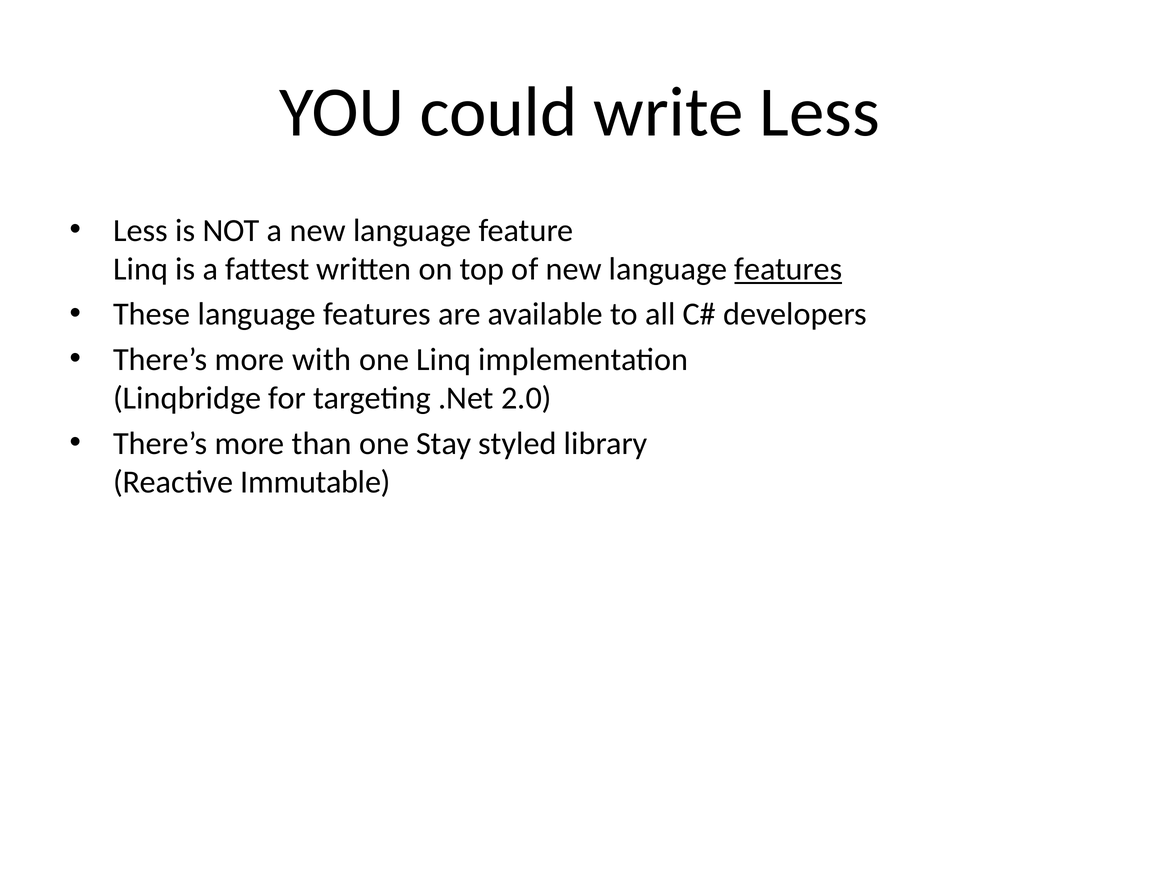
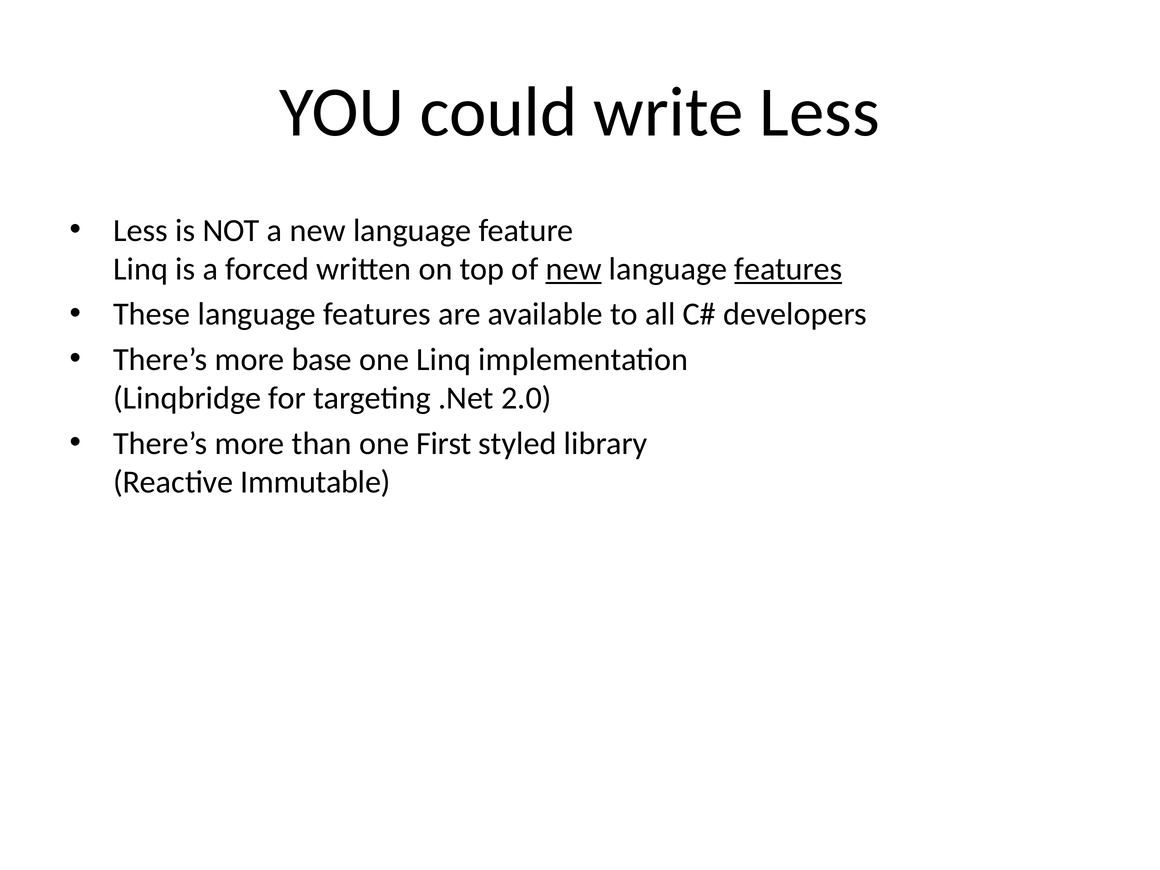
fattest: fattest -> forced
new at (574, 269) underline: none -> present
with: with -> base
Stay: Stay -> First
